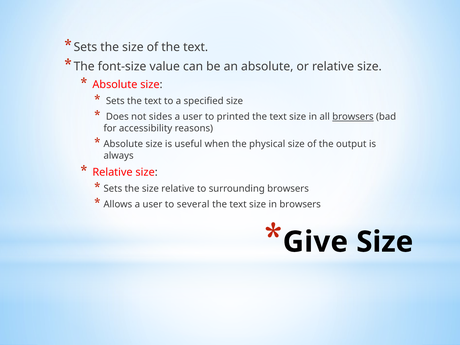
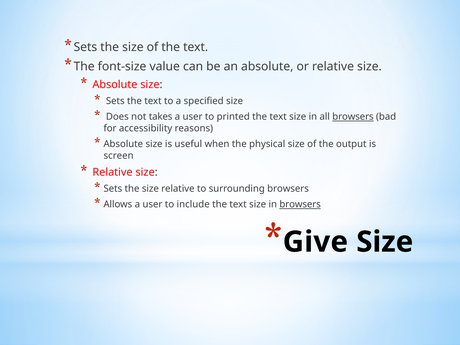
sides: sides -> takes
always: always -> screen
several: several -> include
browsers at (300, 204) underline: none -> present
